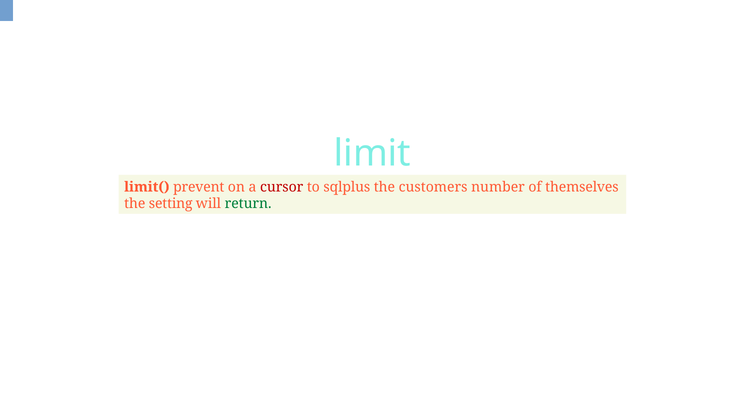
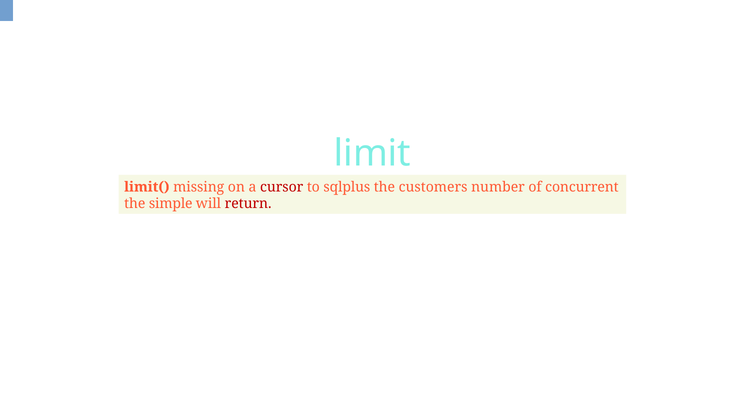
prevent: prevent -> missing
themselves: themselves -> concurrent
setting: setting -> simple
return colour: green -> red
